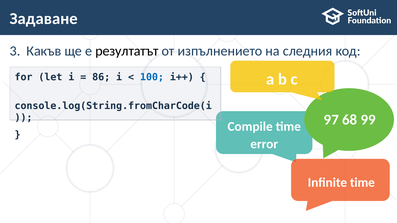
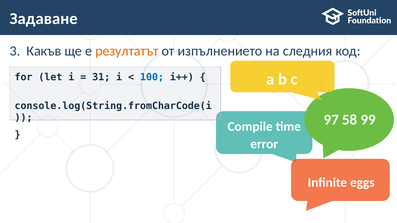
резултатът colour: black -> orange
86: 86 -> 31
68: 68 -> 58
Infinite time: time -> eggs
